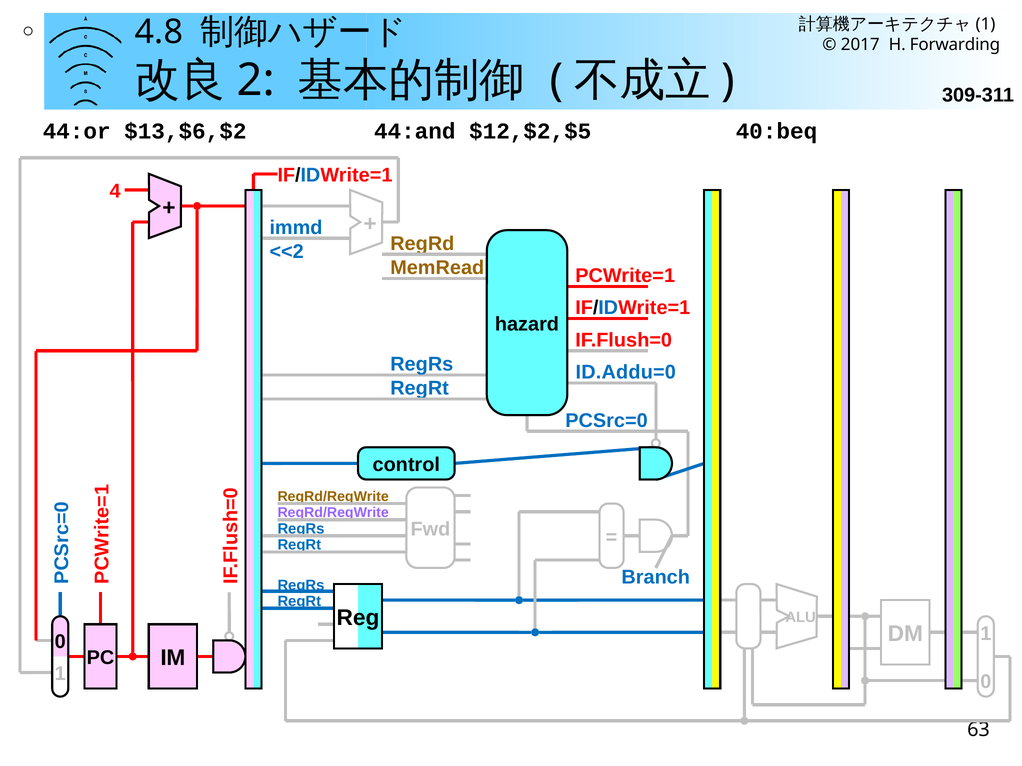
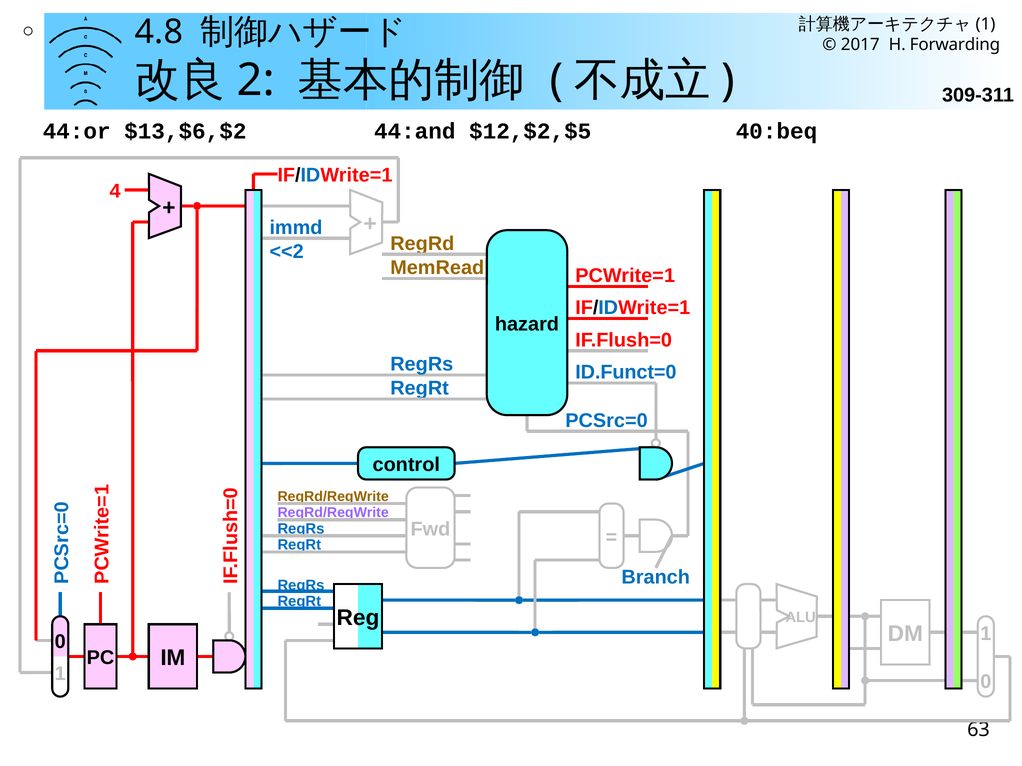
ID.Addu=0: ID.Addu=0 -> ID.Funct=0
